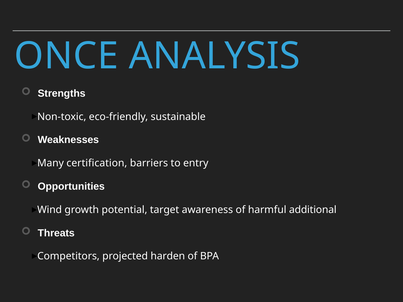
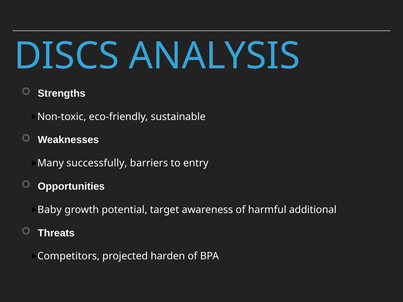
ONCE: ONCE -> DISCS
certification: certification -> successfully
Wind: Wind -> Baby
